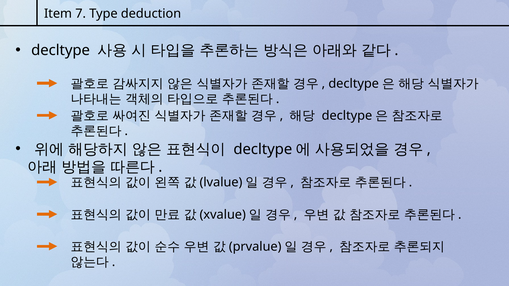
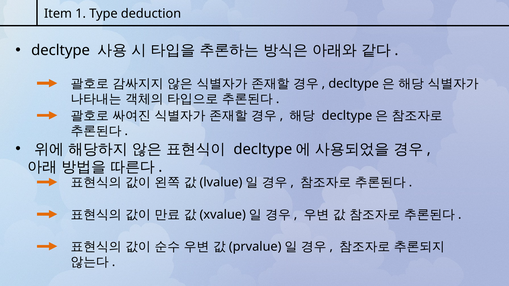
7: 7 -> 1
